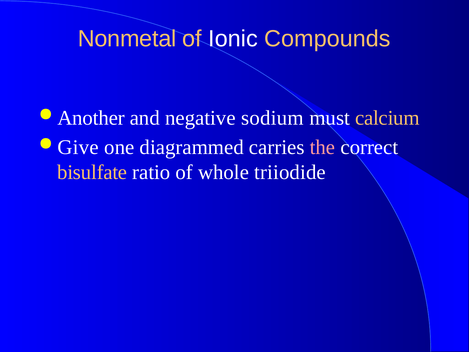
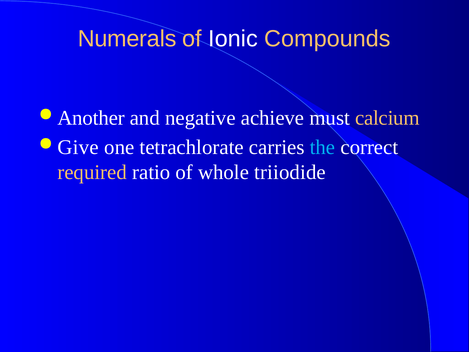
Nonmetal: Nonmetal -> Numerals
sodium: sodium -> achieve
diagrammed: diagrammed -> tetrachlorate
the colour: pink -> light blue
bisulfate: bisulfate -> required
